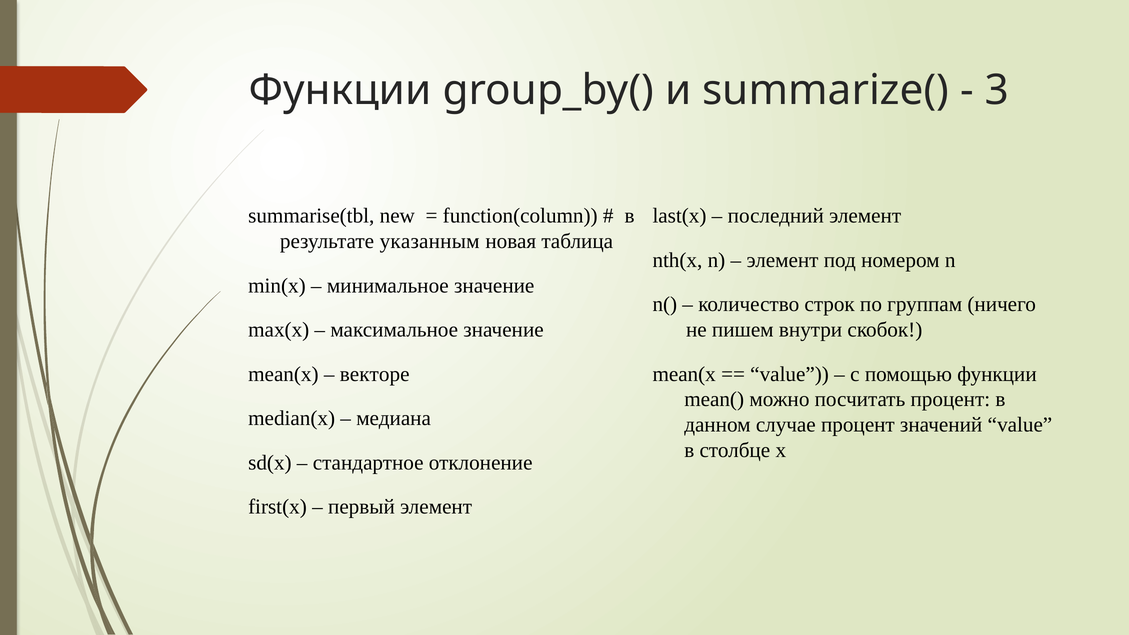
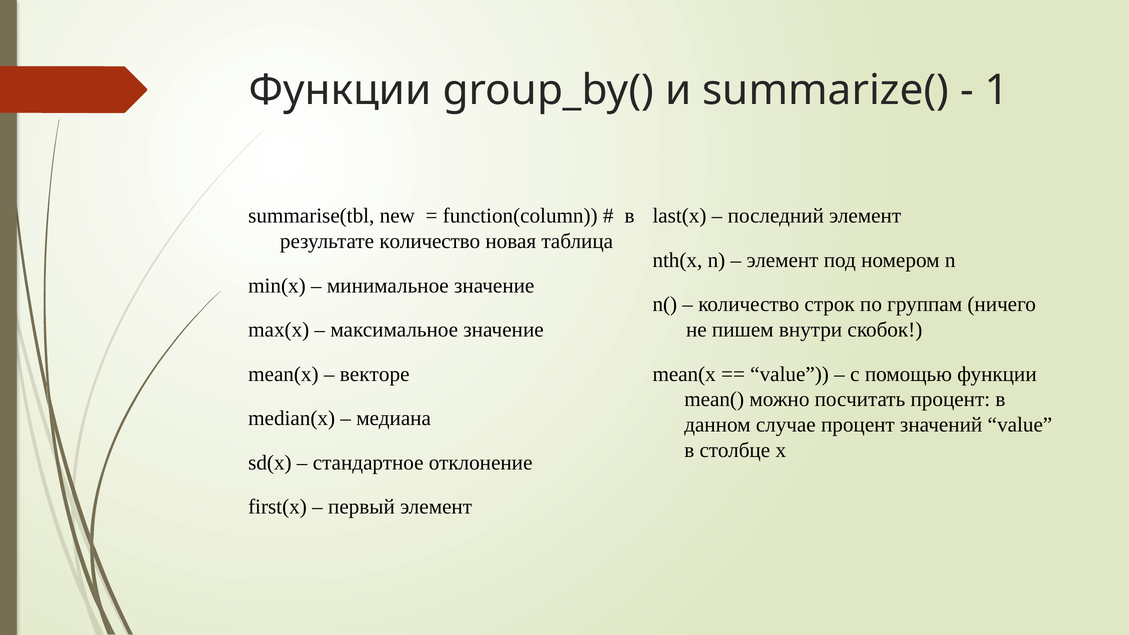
3: 3 -> 1
результате указанным: указанным -> количество
